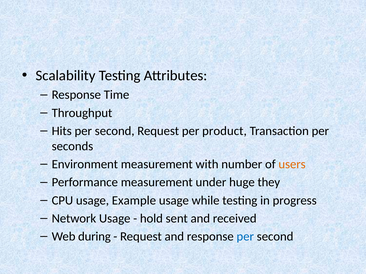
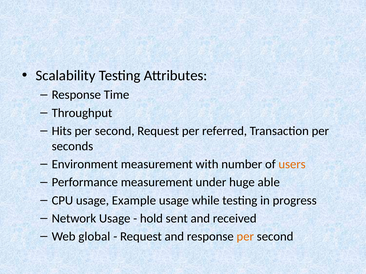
product: product -> referred
they: they -> able
during: during -> global
per at (245, 237) colour: blue -> orange
